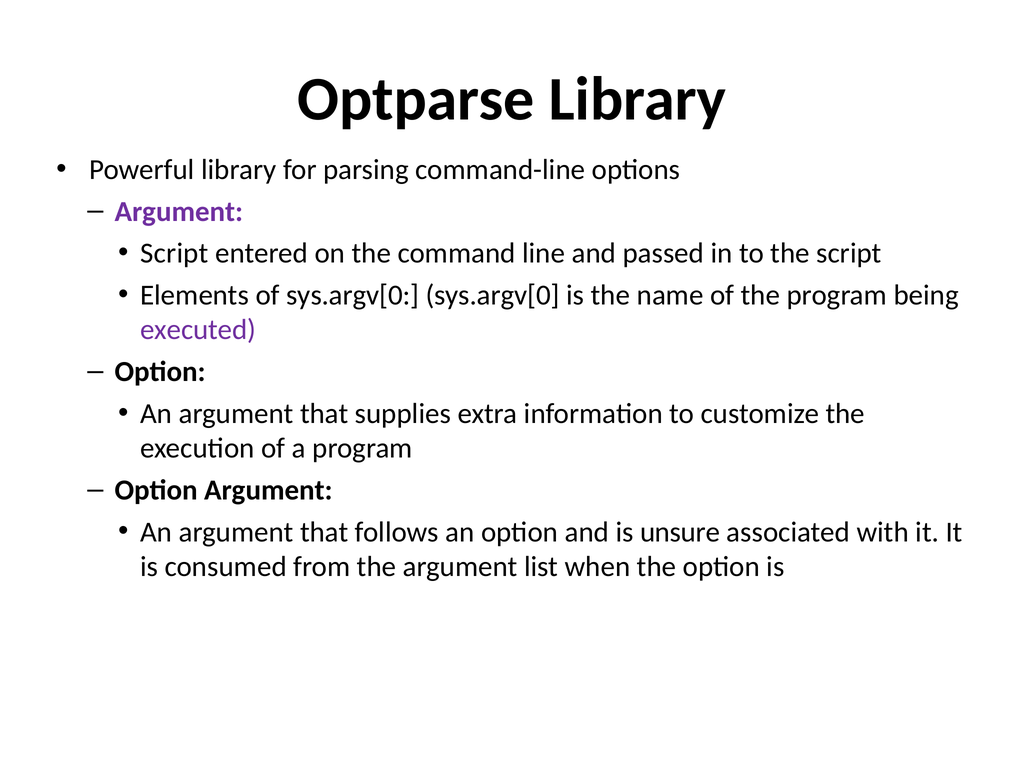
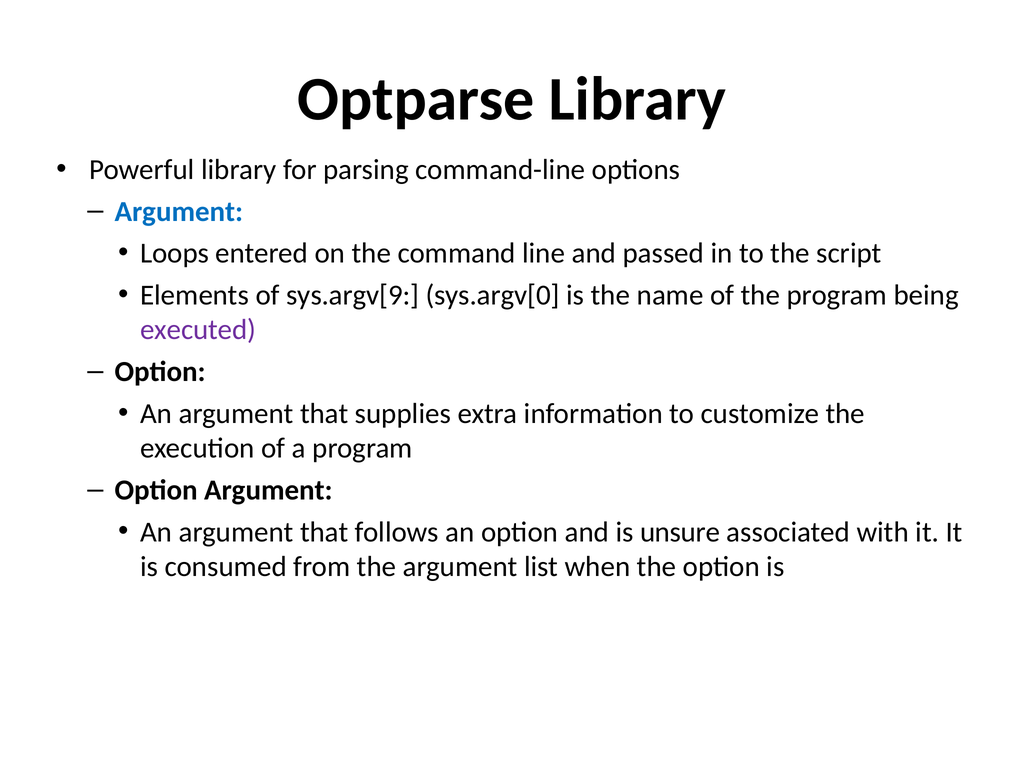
Argument at (179, 211) colour: purple -> blue
Script at (174, 253): Script -> Loops
of sys.argv[0: sys.argv[0 -> sys.argv[9
